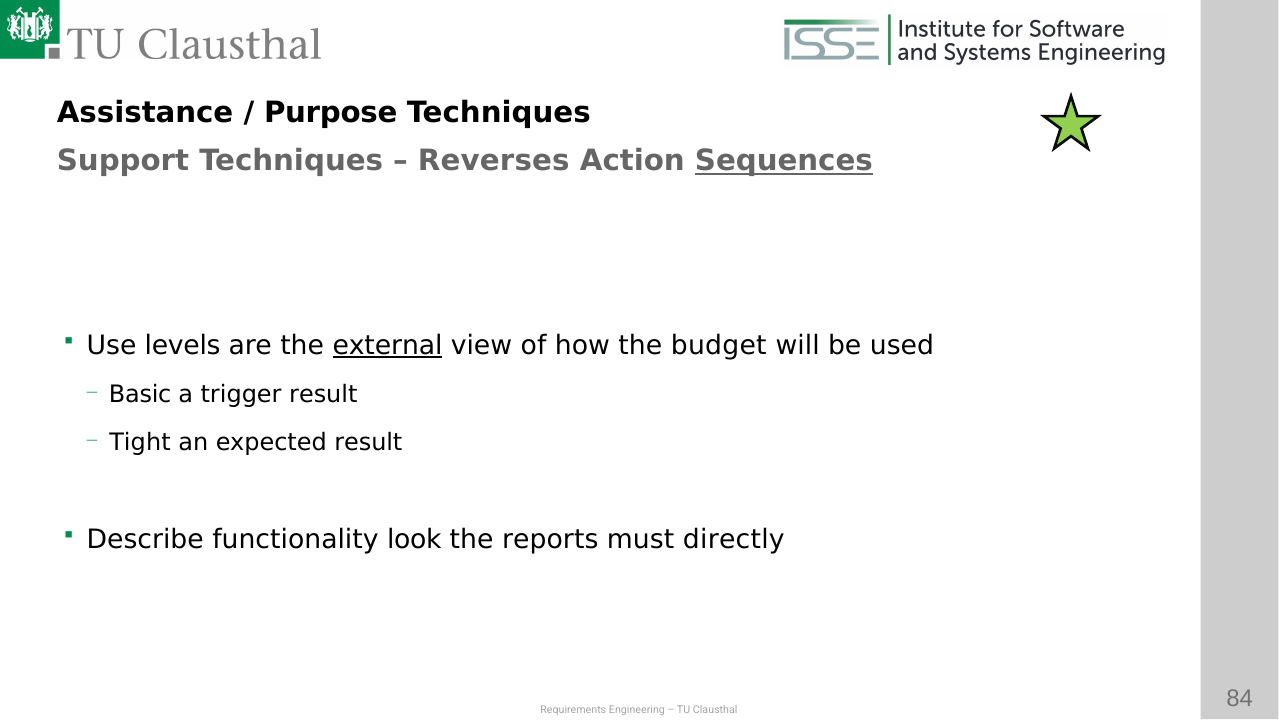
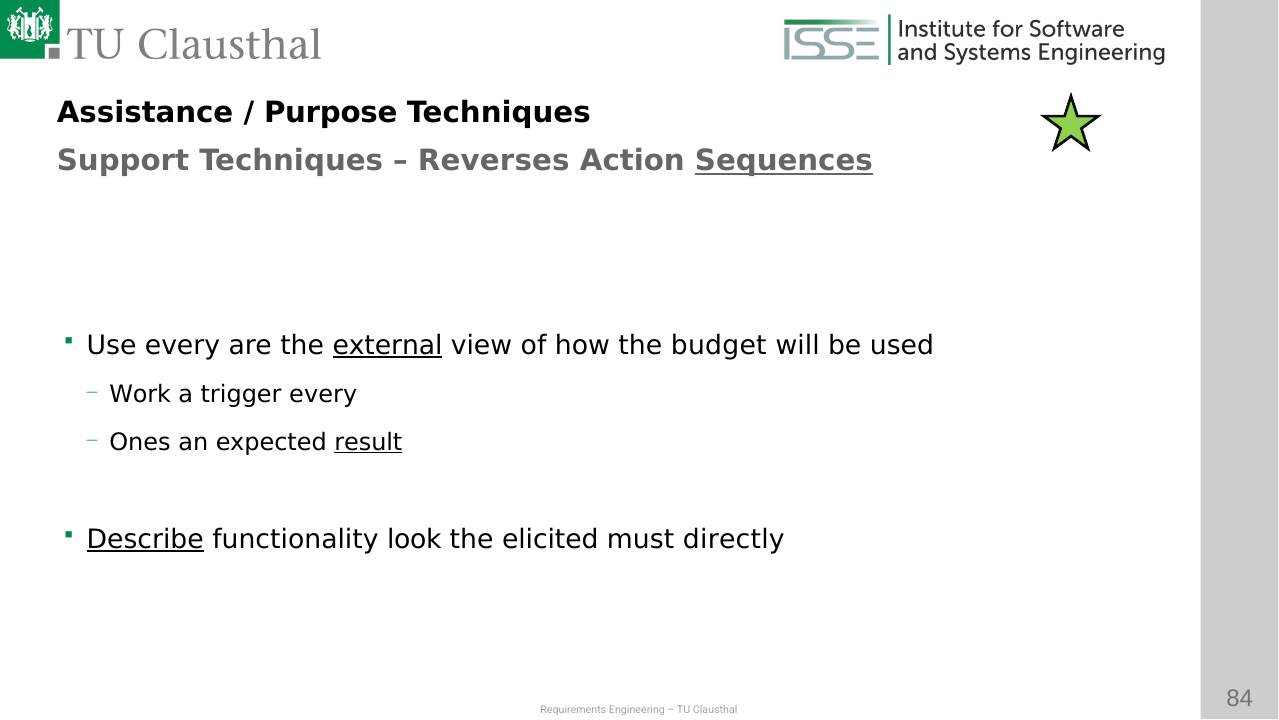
Use levels: levels -> every
Basic: Basic -> Work
trigger result: result -> every
Tight: Tight -> Ones
result at (368, 442) underline: none -> present
Describe underline: none -> present
reports: reports -> elicited
